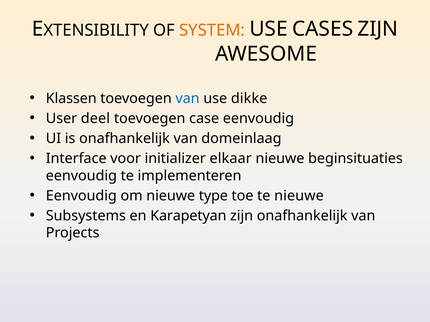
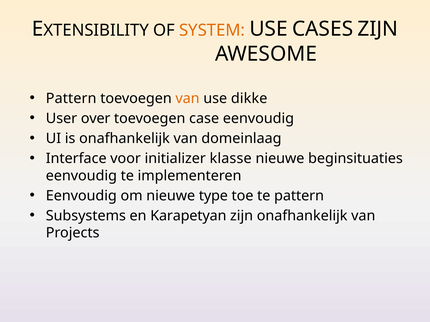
Klassen at (71, 99): Klassen -> Pattern
van at (188, 99) colour: blue -> orange
deel: deel -> over
elkaar: elkaar -> klasse
te nieuwe: nieuwe -> pattern
